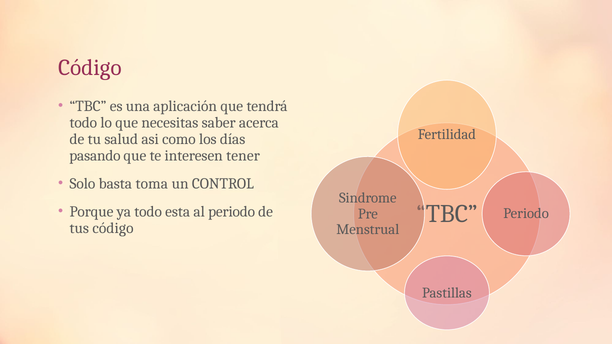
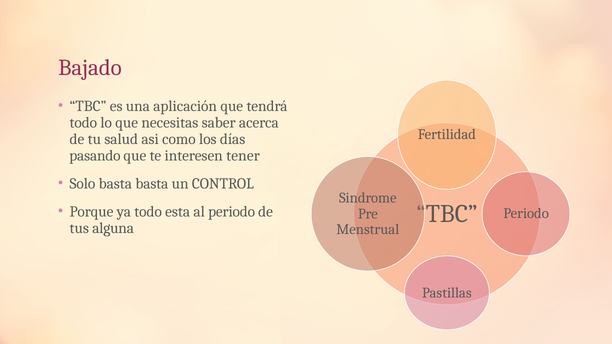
Código at (90, 68): Código -> Bajado
basta toma: toma -> basta
tus código: código -> alguna
